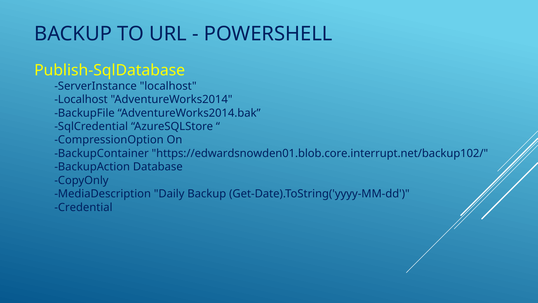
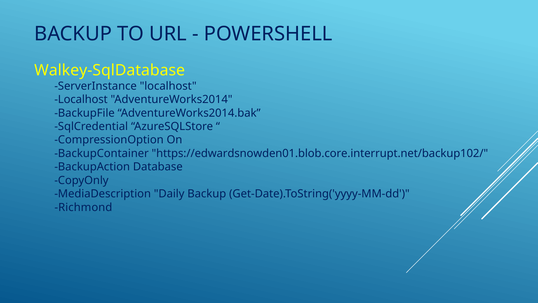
Publish-SqlDatabase: Publish-SqlDatabase -> Walkey-SqlDatabase
Credential: Credential -> Richmond
